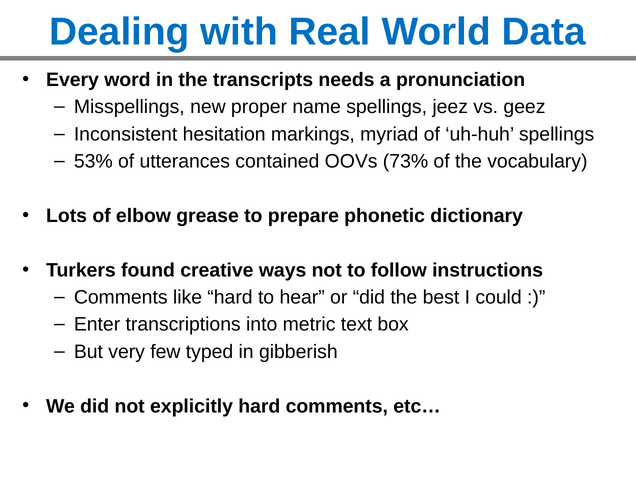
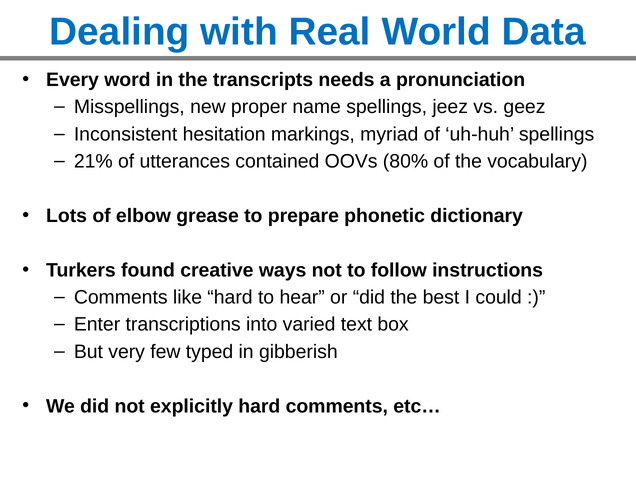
53%: 53% -> 21%
73%: 73% -> 80%
metric: metric -> varied
